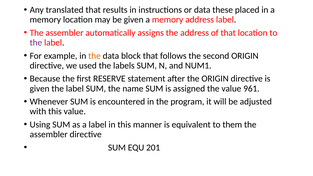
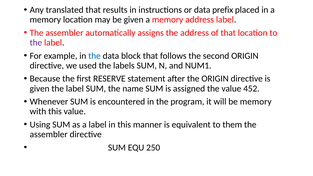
these: these -> prefix
the at (94, 56) colour: orange -> blue
961: 961 -> 452
be adjusted: adjusted -> memory
201: 201 -> 250
